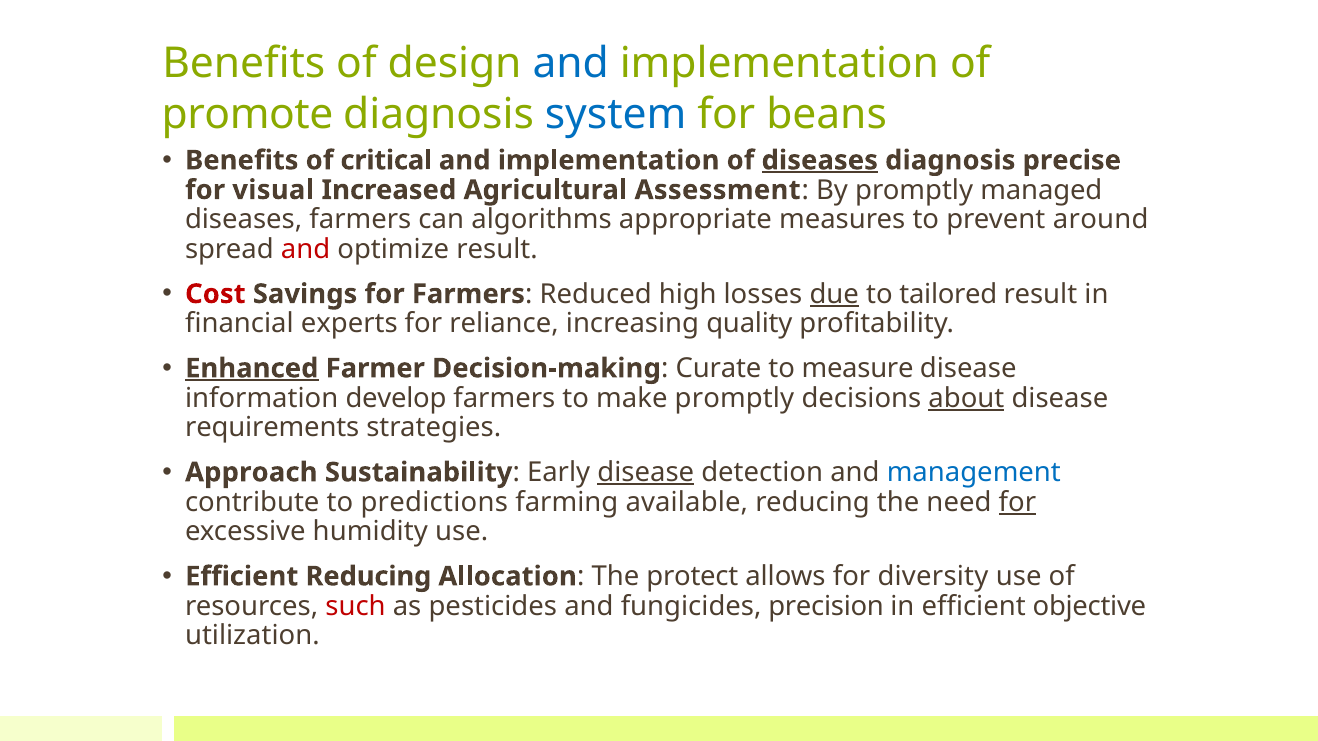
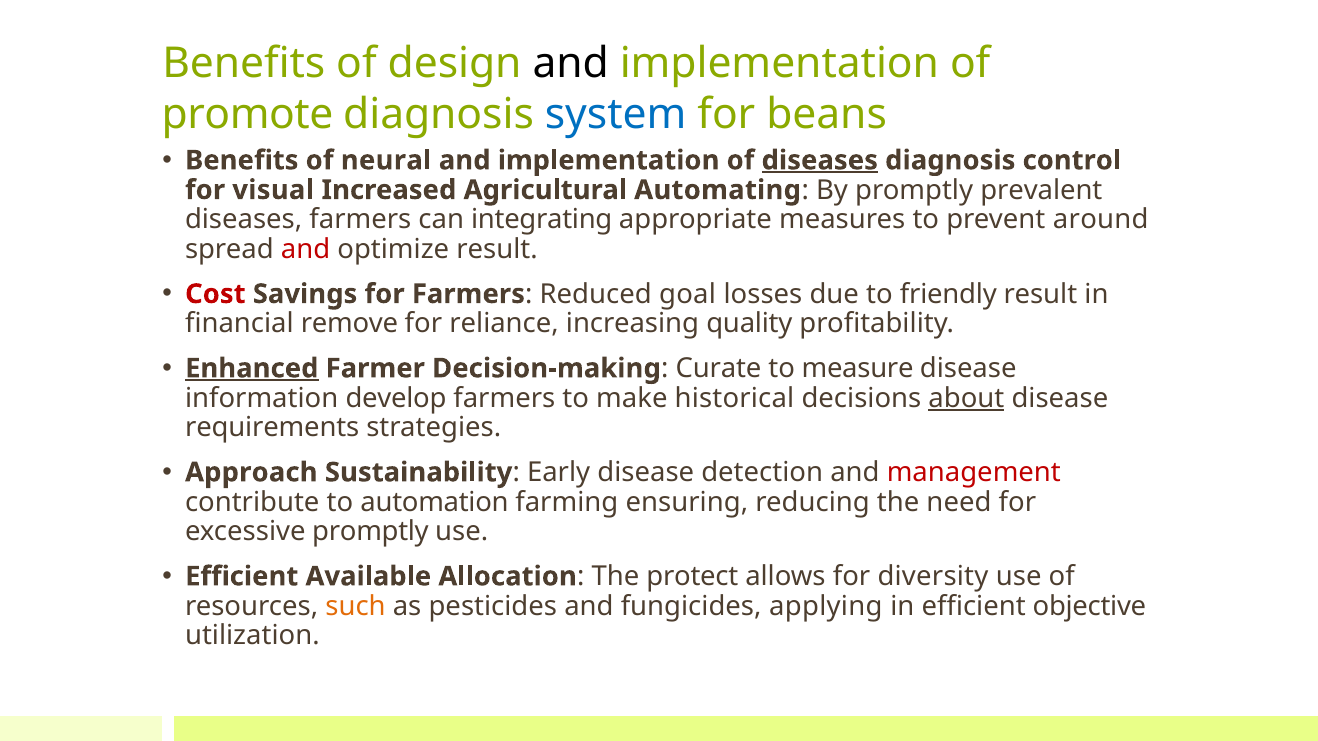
and at (571, 63) colour: blue -> black
critical: critical -> neural
precise: precise -> control
Assessment: Assessment -> Automating
managed: managed -> prevalent
algorithms: algorithms -> integrating
high: high -> goal
due underline: present -> none
tailored: tailored -> friendly
experts: experts -> remove
make promptly: promptly -> historical
disease at (646, 473) underline: present -> none
management colour: blue -> red
predictions: predictions -> automation
available: available -> ensuring
for at (1017, 502) underline: present -> none
excessive humidity: humidity -> promptly
Efficient Reducing: Reducing -> Available
such colour: red -> orange
precision: precision -> applying
